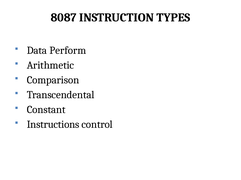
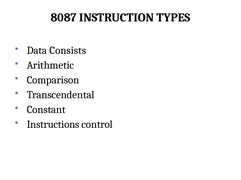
Perform: Perform -> Consists
